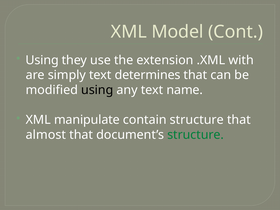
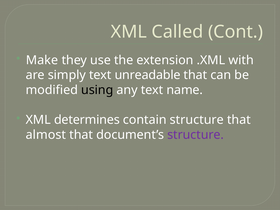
Model: Model -> Called
Using at (42, 60): Using -> Make
determines: determines -> unreadable
manipulate: manipulate -> determines
structure at (196, 135) colour: green -> purple
